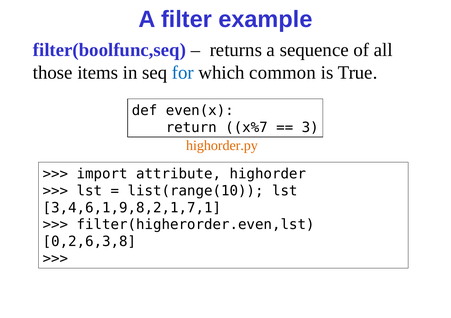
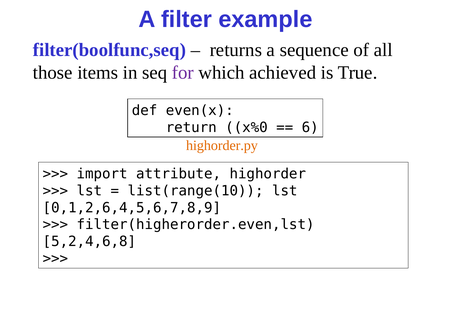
for colour: blue -> purple
common: common -> achieved
x%7: x%7 -> x%0
3: 3 -> 6
3,4,6,1,9,8,2,1,7,1: 3,4,6,1,9,8,2,1,7,1 -> 0,1,2,6,4,5,6,7,8,9
0,2,6,3,8: 0,2,6,3,8 -> 5,2,4,6,8
